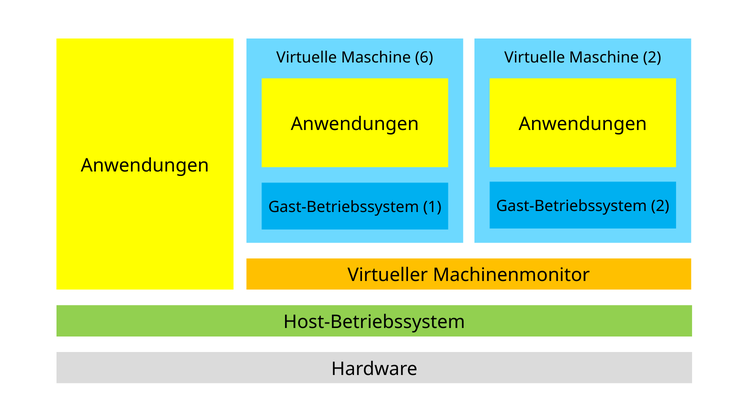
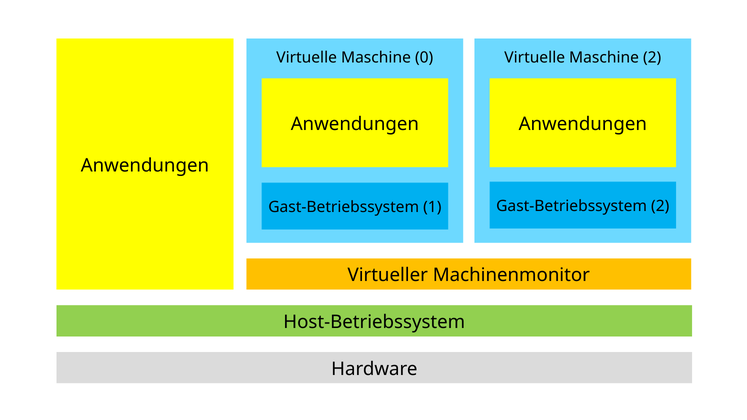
6: 6 -> 0
